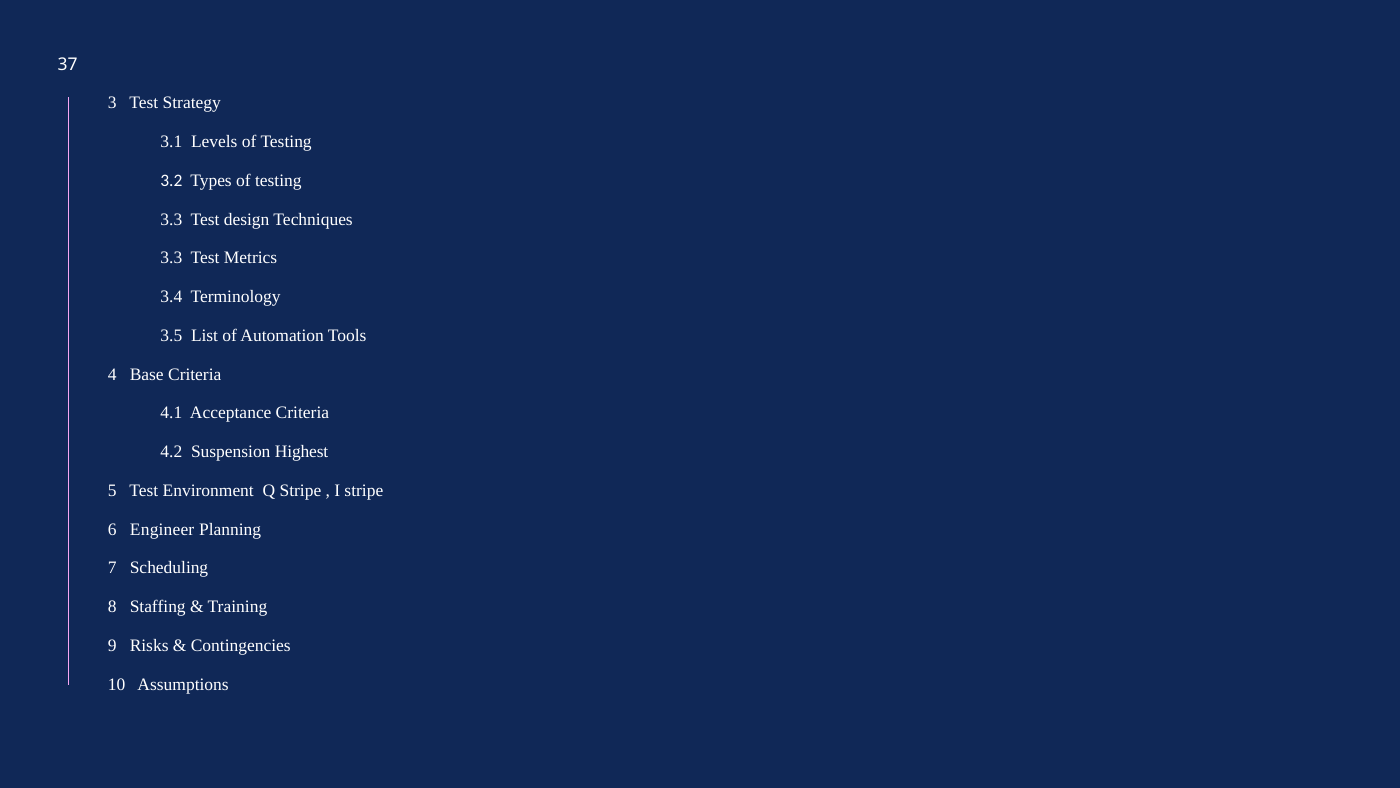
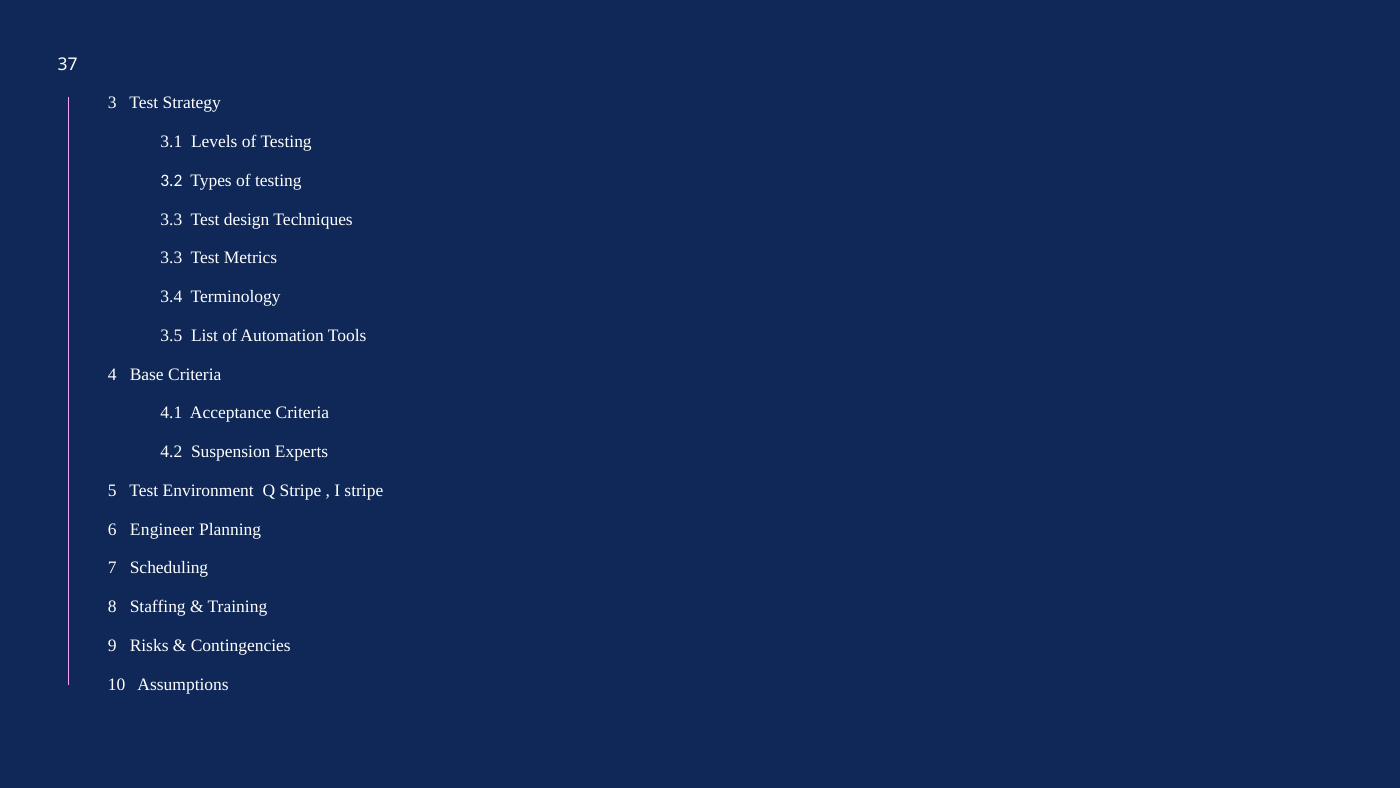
Highest: Highest -> Experts
